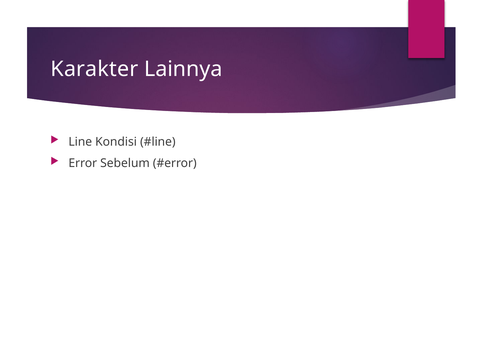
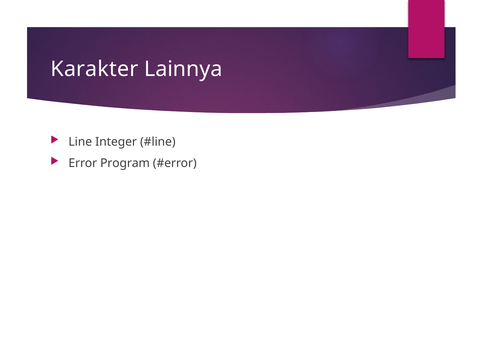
Kondisi: Kondisi -> Integer
Sebelum: Sebelum -> Program
